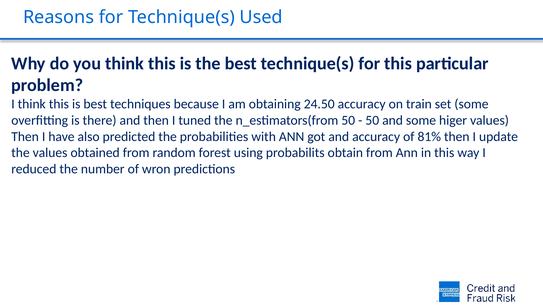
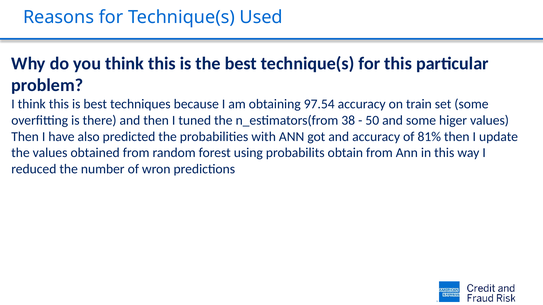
24.50: 24.50 -> 97.54
n_estimators(from 50: 50 -> 38
